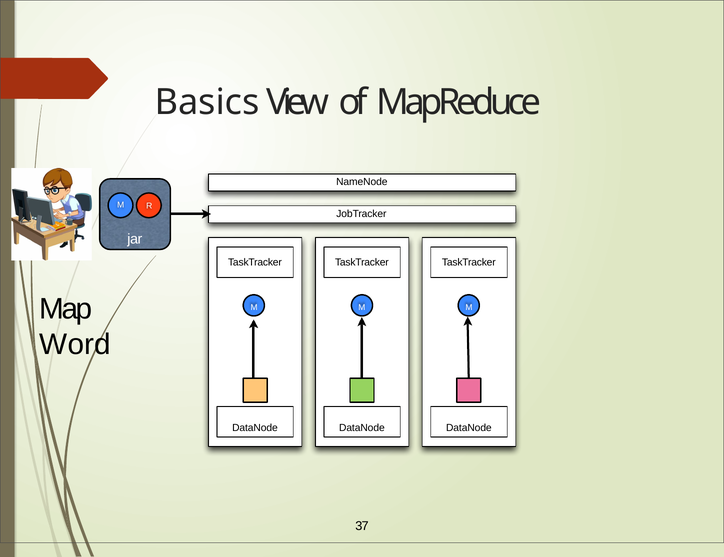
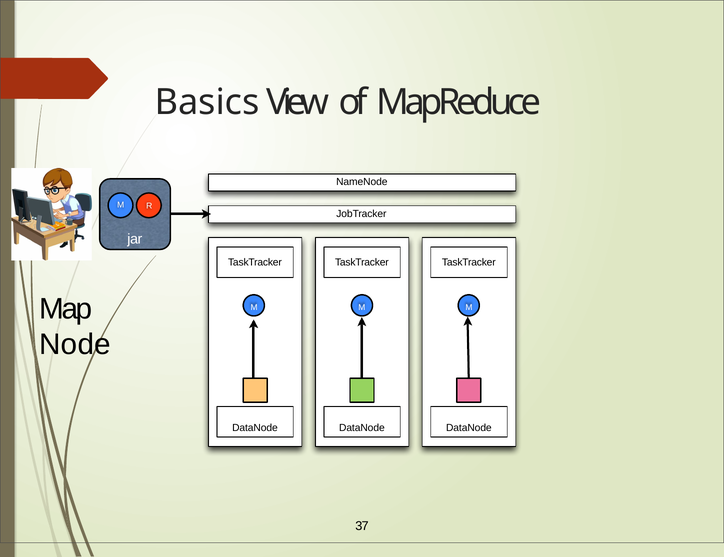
Word: Word -> Node
